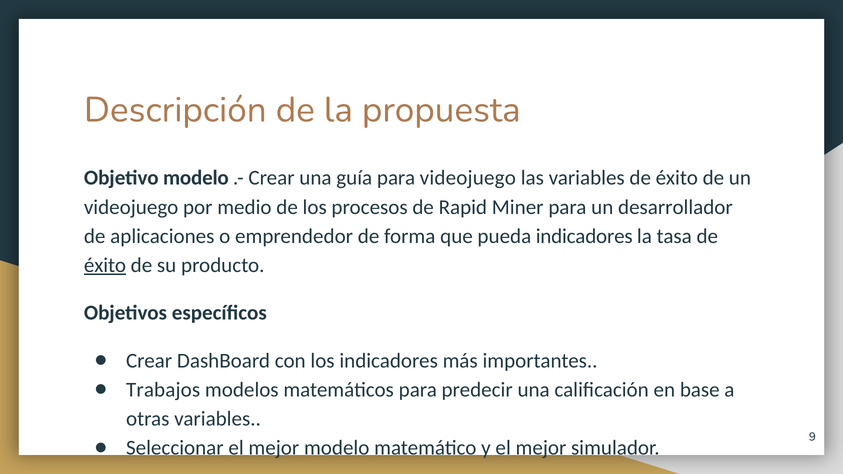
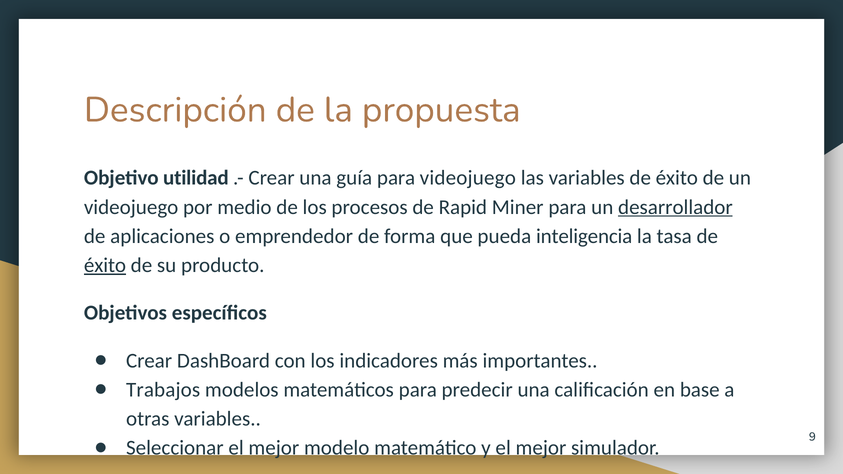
Objetivo modelo: modelo -> utilidad
desarrollador underline: none -> present
pueda indicadores: indicadores -> inteligencia
